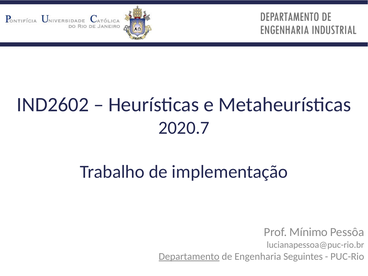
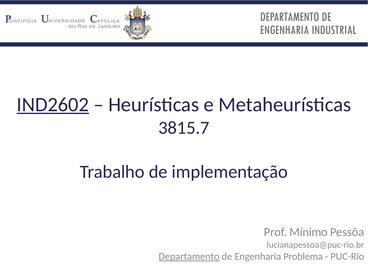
IND2602 underline: none -> present
2020.7: 2020.7 -> 3815.7
Seguintes: Seguintes -> Problema
